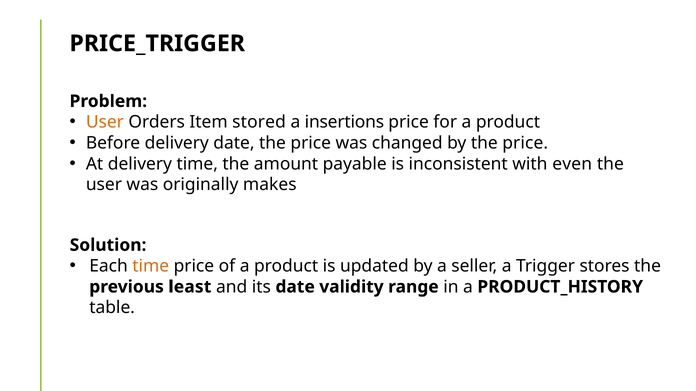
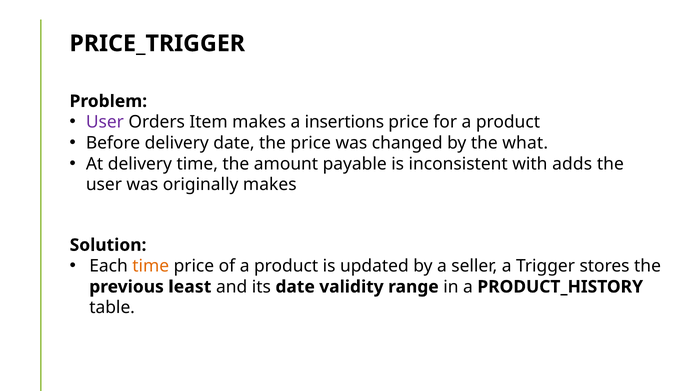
User at (105, 122) colour: orange -> purple
Item stored: stored -> makes
by the price: price -> what
even: even -> adds
